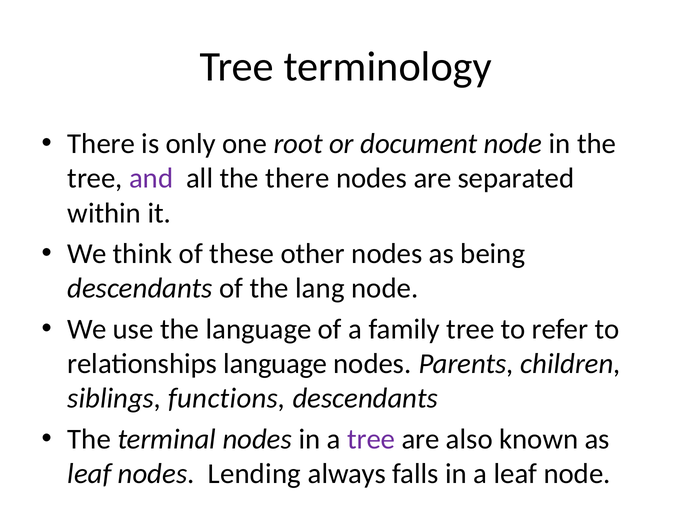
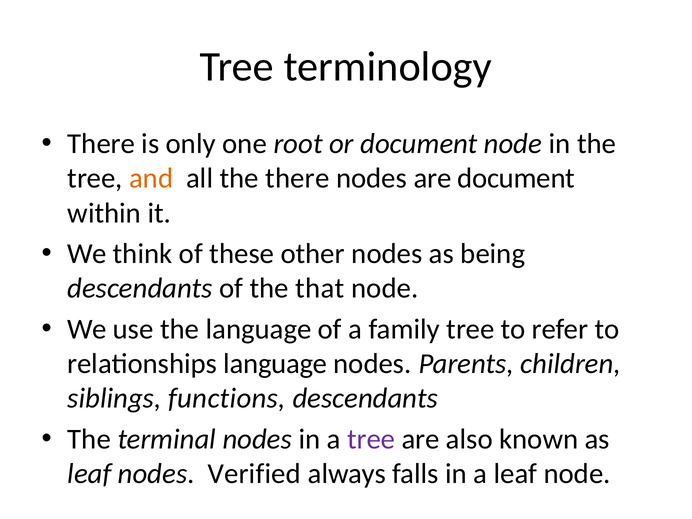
and colour: purple -> orange
are separated: separated -> document
lang: lang -> that
Lending: Lending -> Verified
